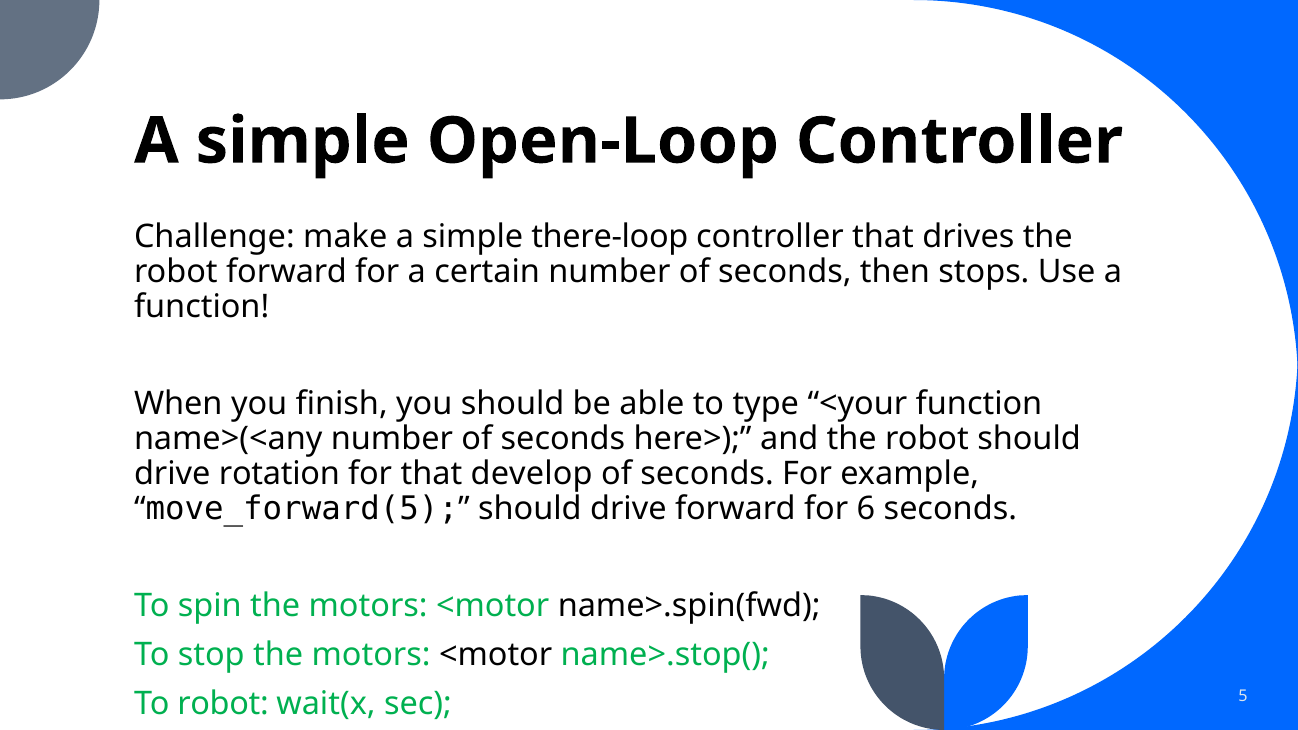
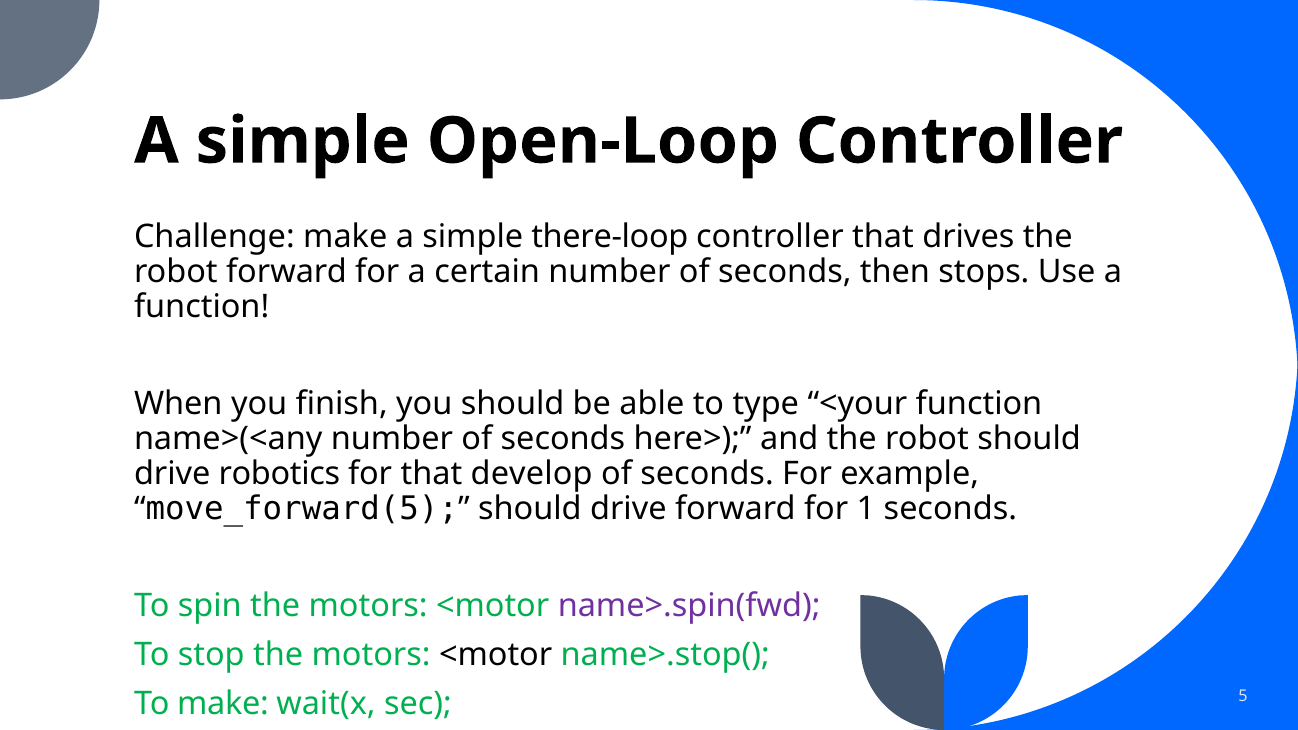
rotation: rotation -> robotics
6: 6 -> 1
name>.spin(fwd colour: black -> purple
To robot: robot -> make
